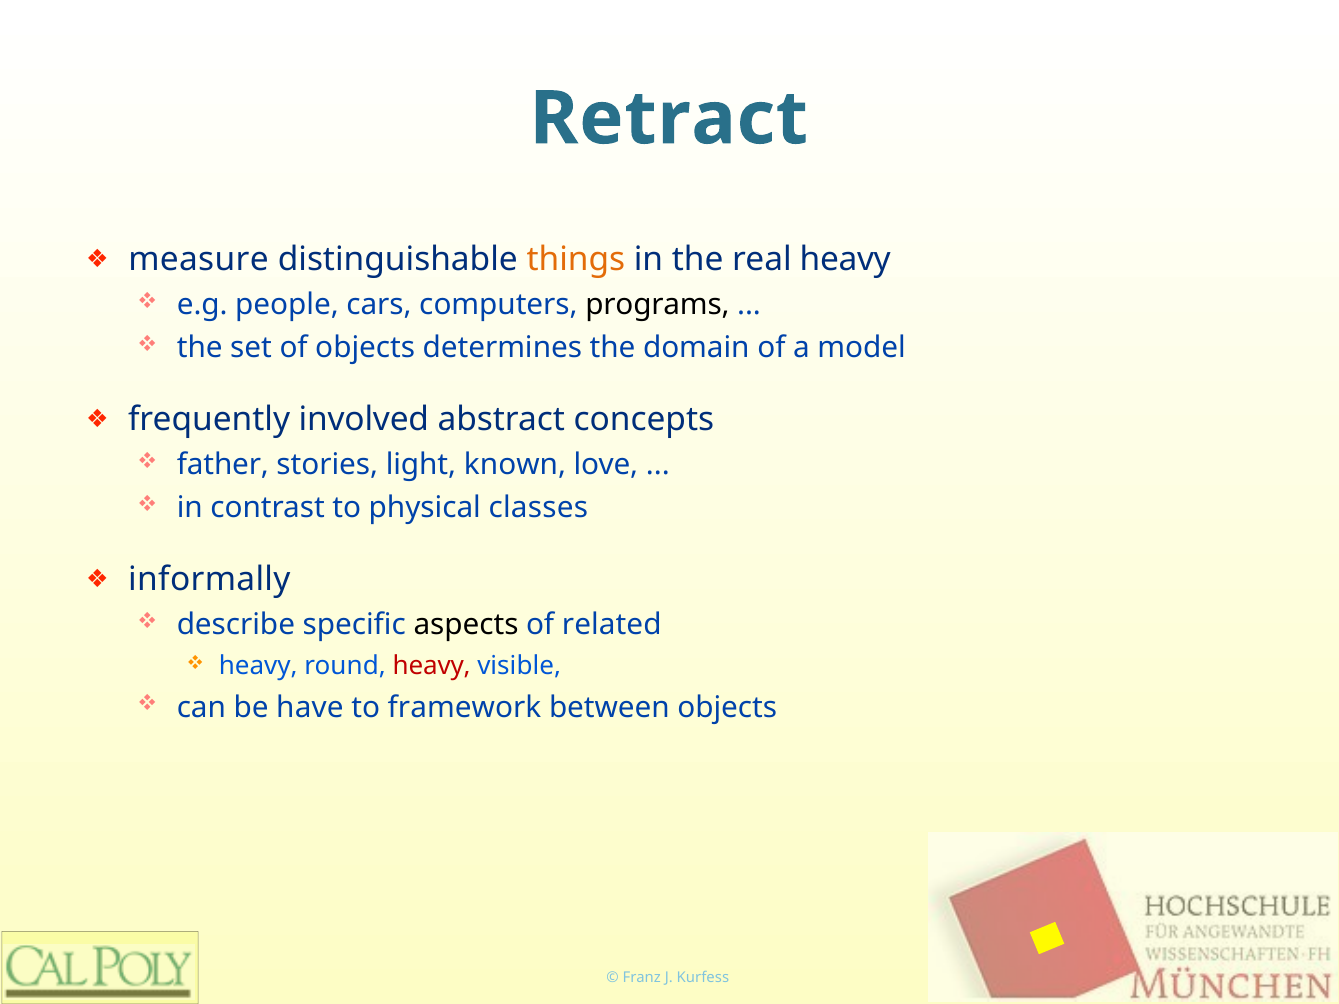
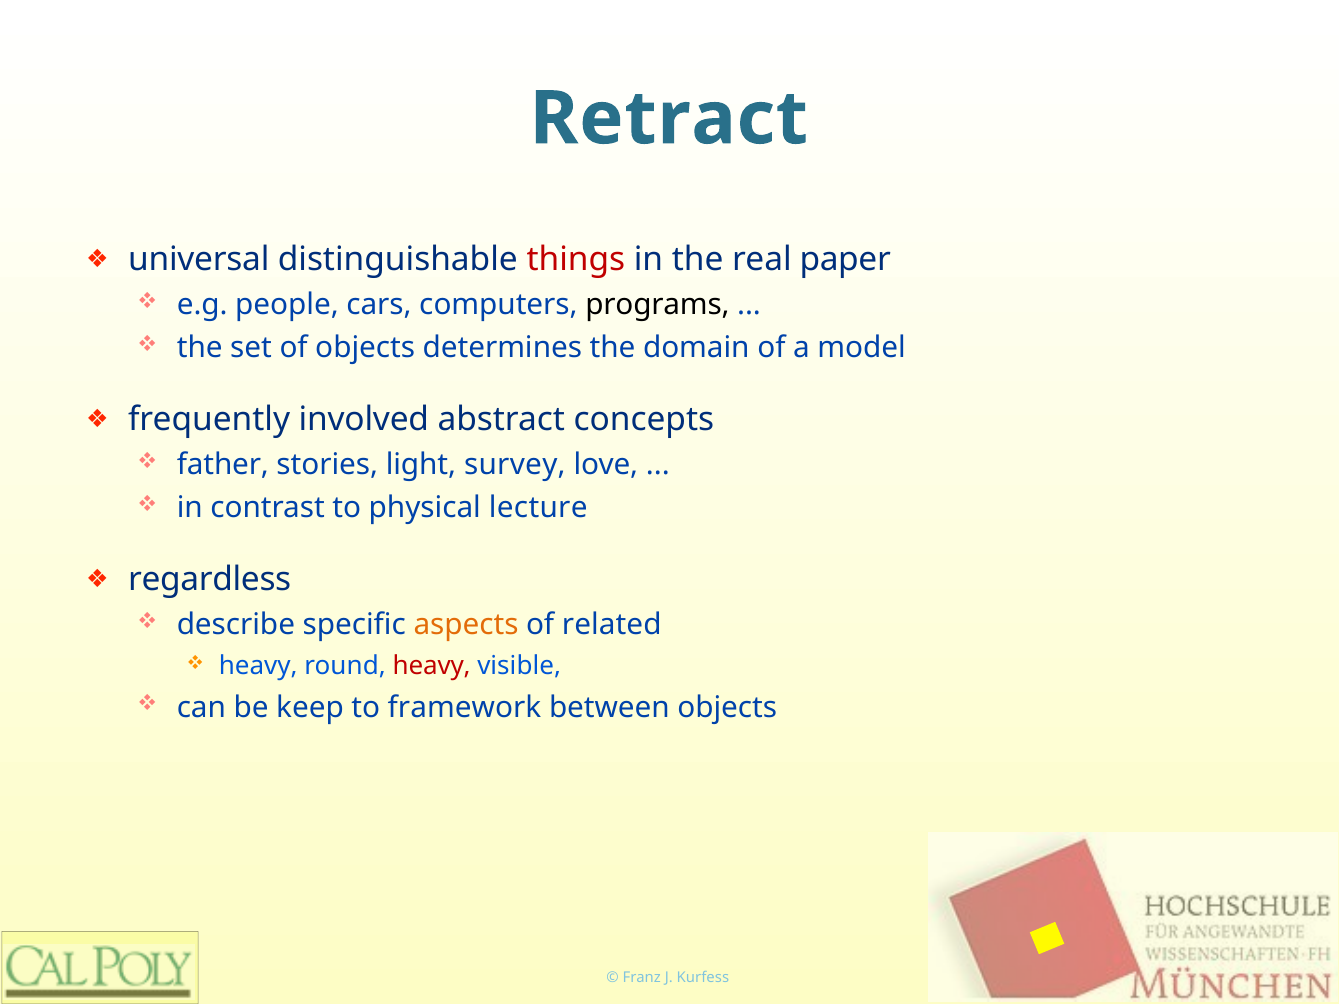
measure: measure -> universal
things colour: orange -> red
real heavy: heavy -> paper
known: known -> survey
classes: classes -> lecture
informally: informally -> regardless
aspects colour: black -> orange
have: have -> keep
